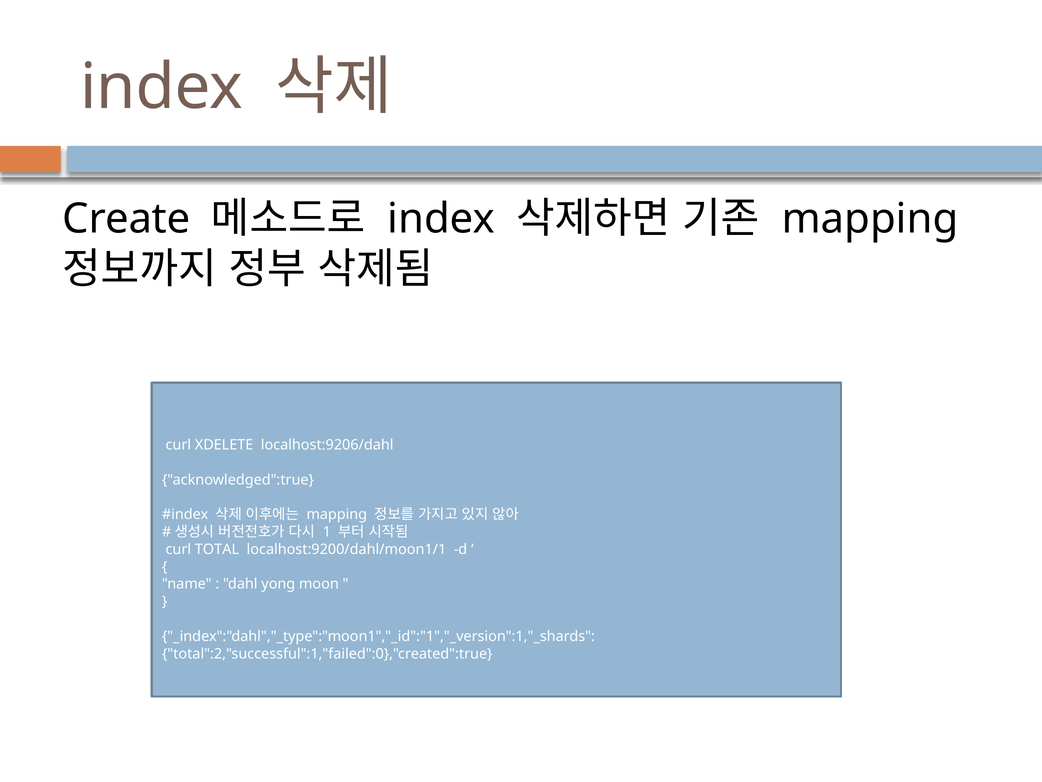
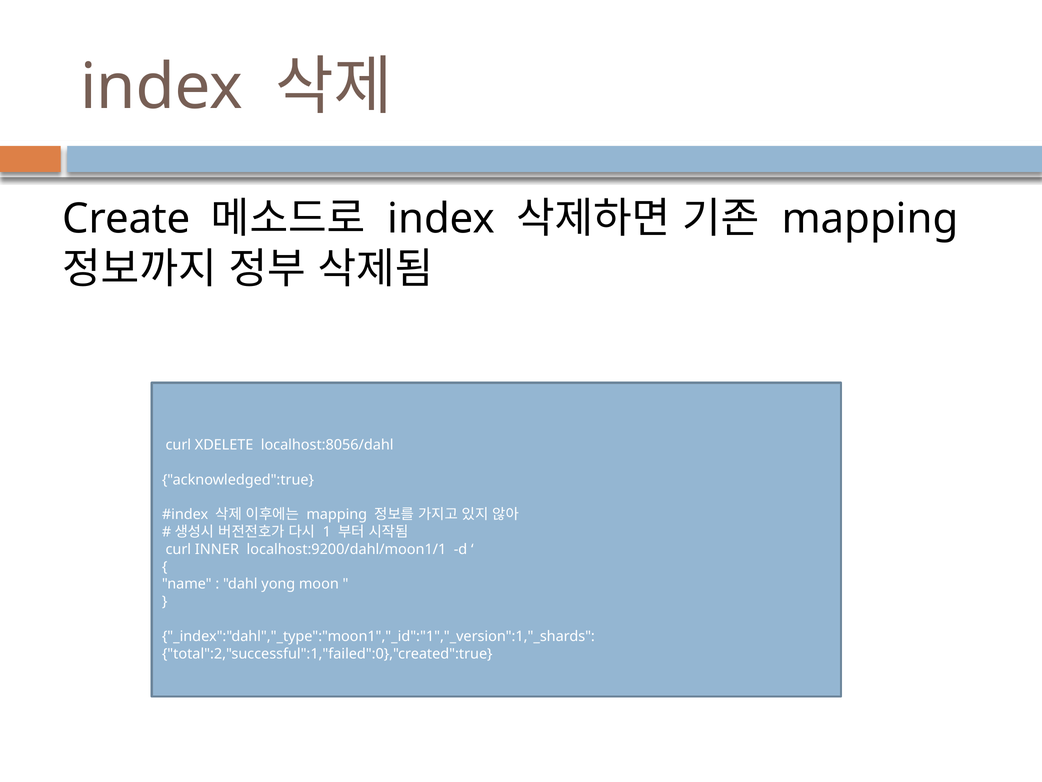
localhost:9206/dahl: localhost:9206/dahl -> localhost:8056/dahl
TOTAL: TOTAL -> INNER
